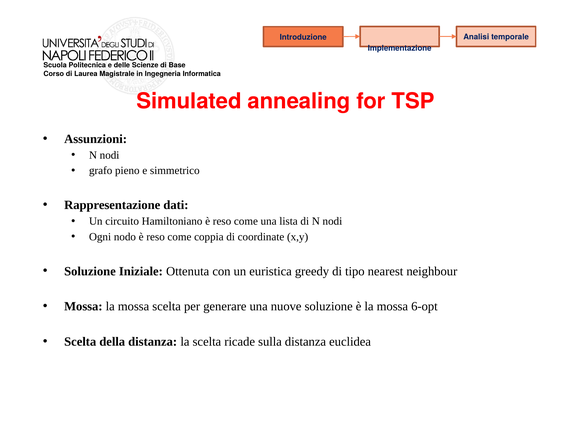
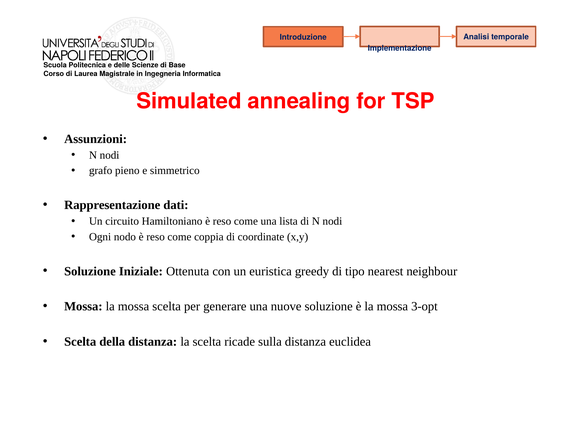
6-opt: 6-opt -> 3-opt
